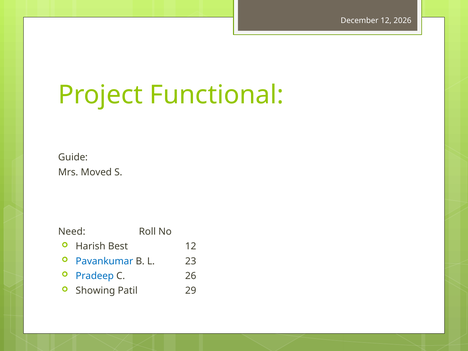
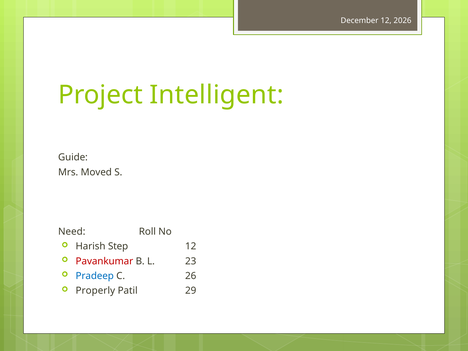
Functional: Functional -> Intelligent
Best: Best -> Step
Pavankumar colour: blue -> red
Showing: Showing -> Properly
